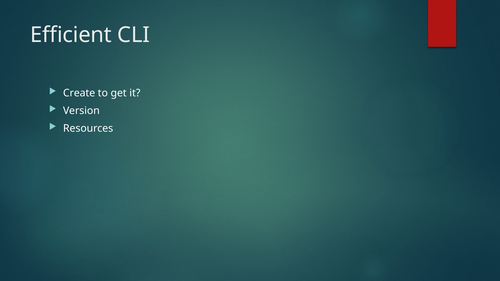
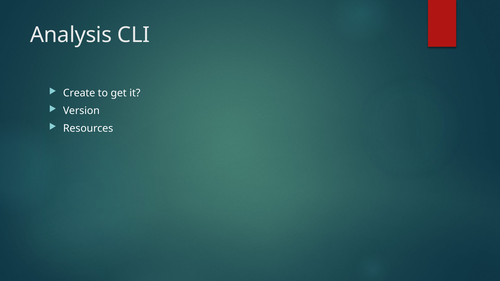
Efficient: Efficient -> Analysis
